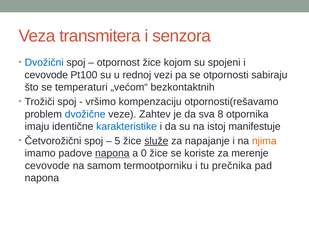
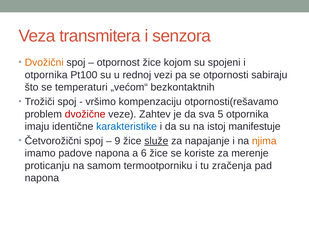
Dvožični colour: blue -> orange
cevovode at (46, 75): cevovode -> otpornika
dvožične colour: blue -> red
8: 8 -> 5
5: 5 -> 9
napona at (112, 153) underline: present -> none
0: 0 -> 6
cevovode at (47, 166): cevovode -> proticanju
prečnika: prečnika -> zračenja
